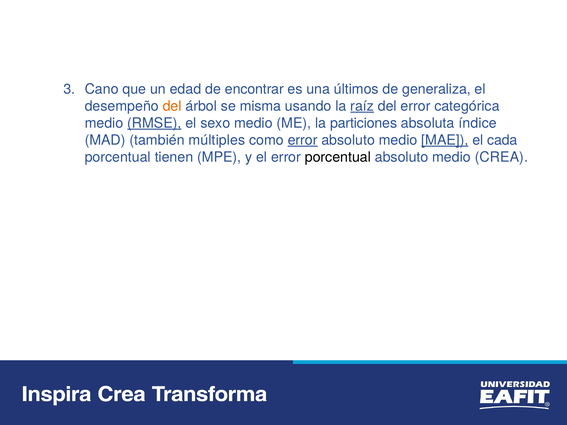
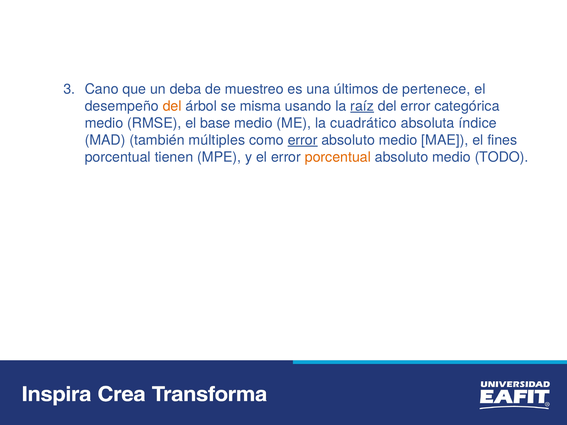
edad: edad -> deba
encontrar: encontrar -> muestreo
generaliza: generaliza -> pertenece
RMSE underline: present -> none
sexo: sexo -> base
particiones: particiones -> cuadrático
MAE underline: present -> none
cada: cada -> fines
porcentual at (338, 157) colour: black -> orange
CREA: CREA -> TODO
